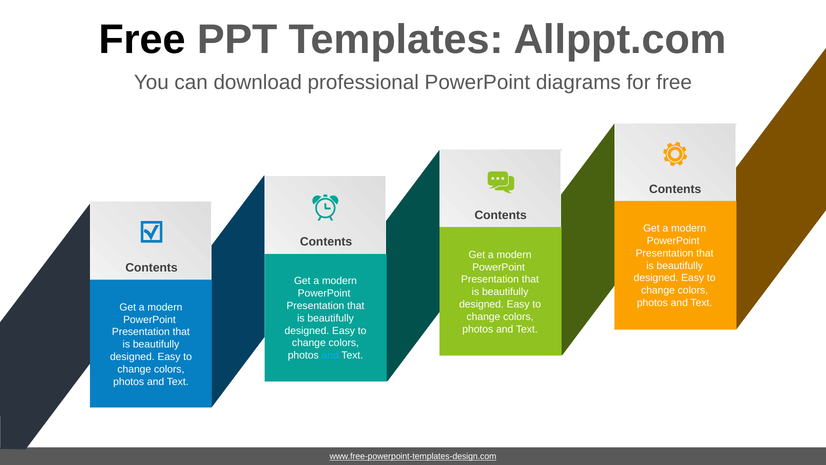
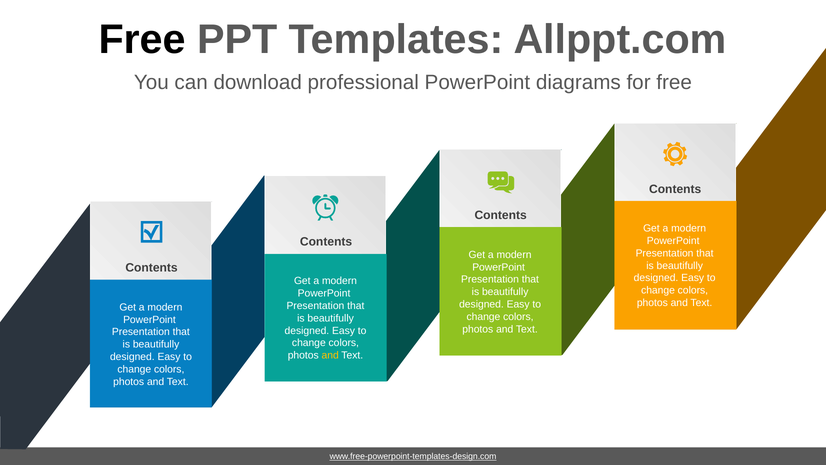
and at (330, 355) colour: light blue -> yellow
